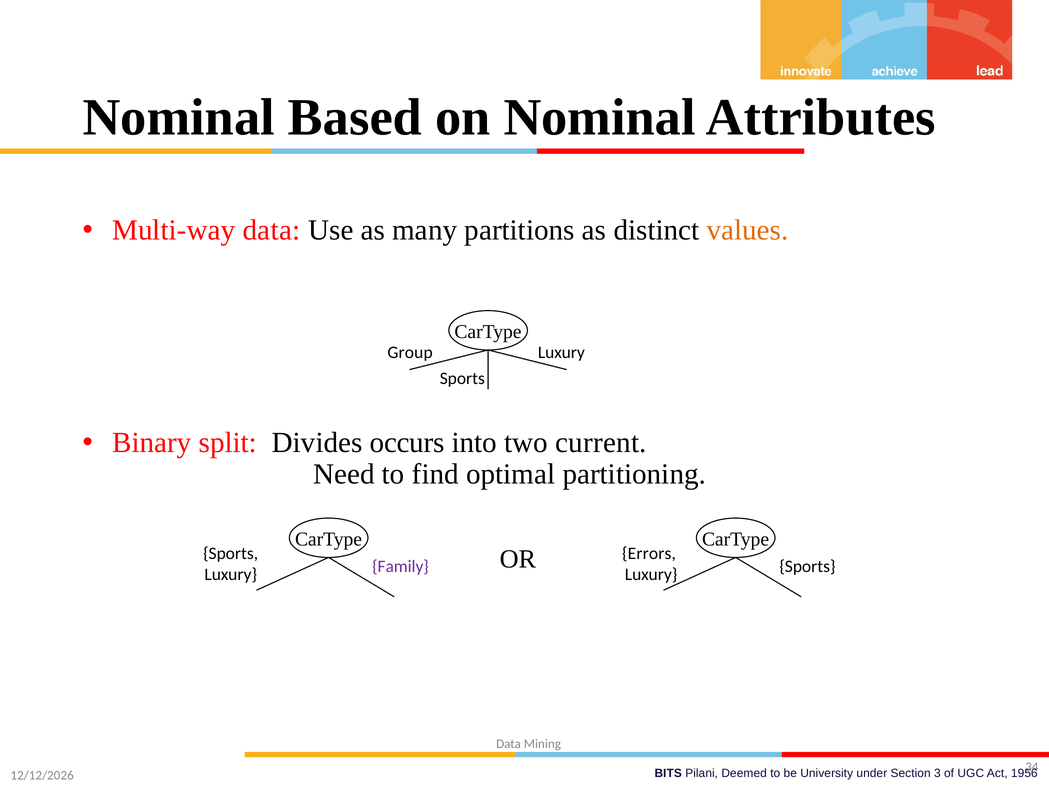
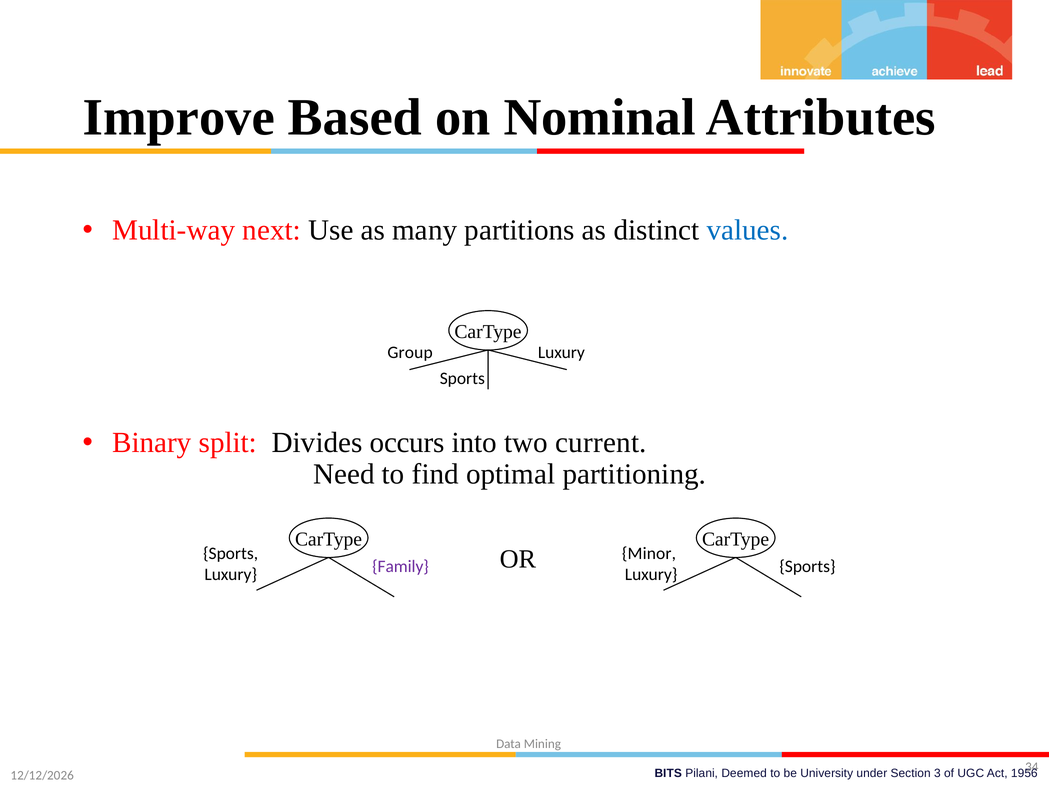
Nominal at (179, 118): Nominal -> Improve
Multi-way data: data -> next
values colour: orange -> blue
Errors: Errors -> Minor
